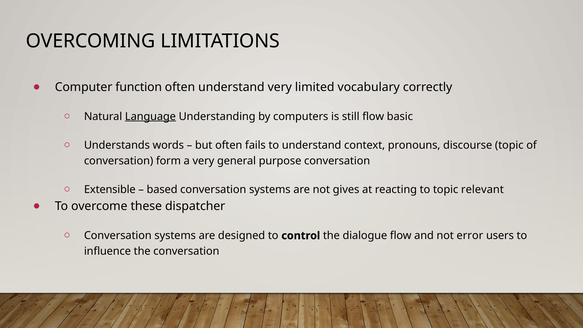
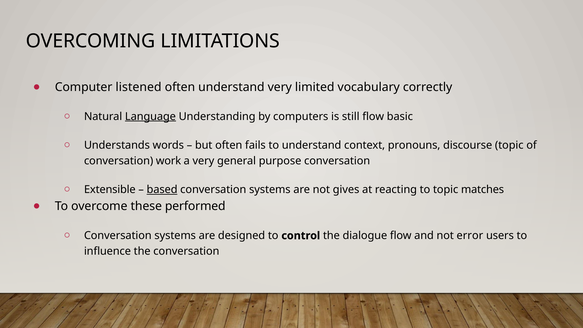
function: function -> listened
form: form -> work
based underline: none -> present
relevant: relevant -> matches
dispatcher: dispatcher -> performed
